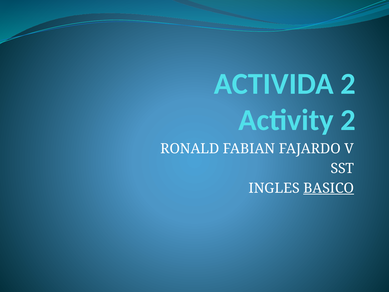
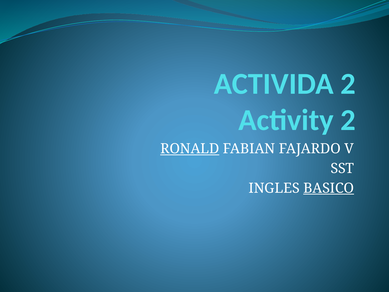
RONALD underline: none -> present
